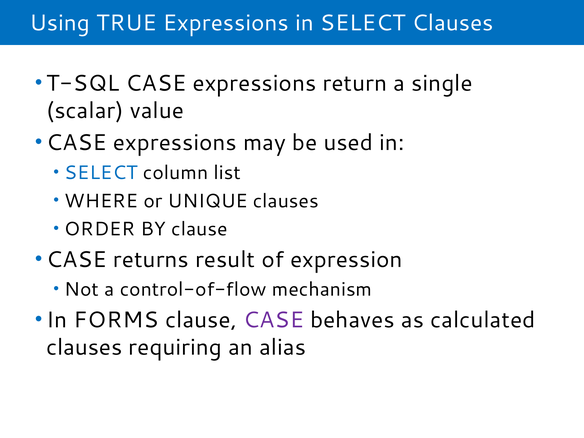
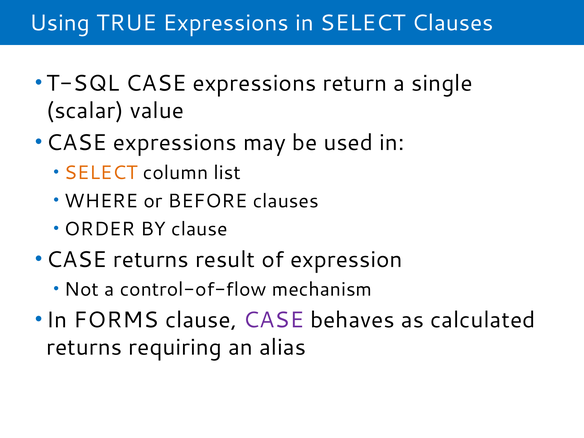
SELECT at (101, 173) colour: blue -> orange
UNIQUE: UNIQUE -> BEFORE
clauses at (84, 347): clauses -> returns
